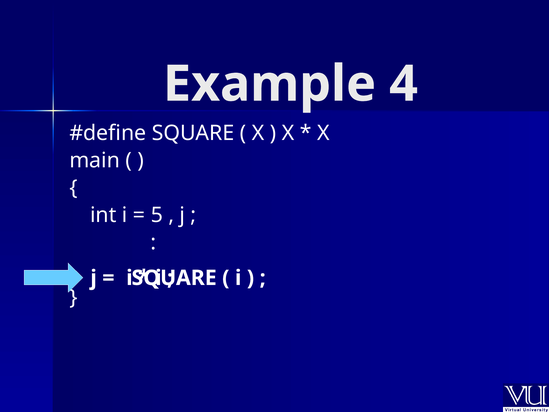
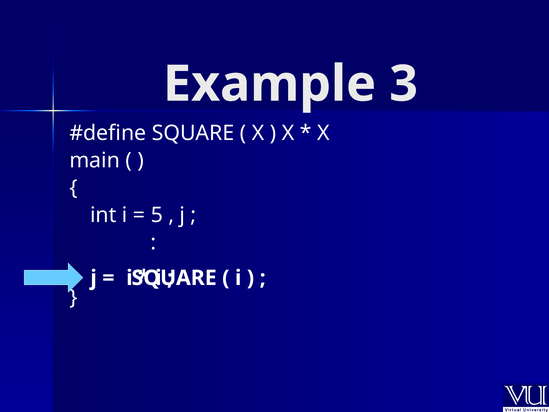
4: 4 -> 3
